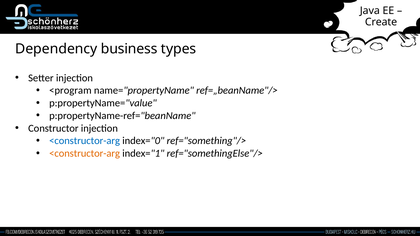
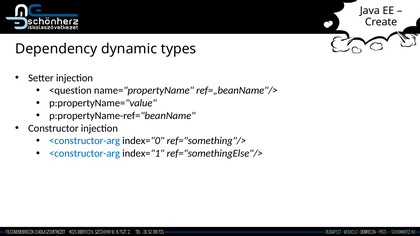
business: business -> dynamic
<program: <program -> <question
<constructor-arg at (85, 154) colour: orange -> blue
